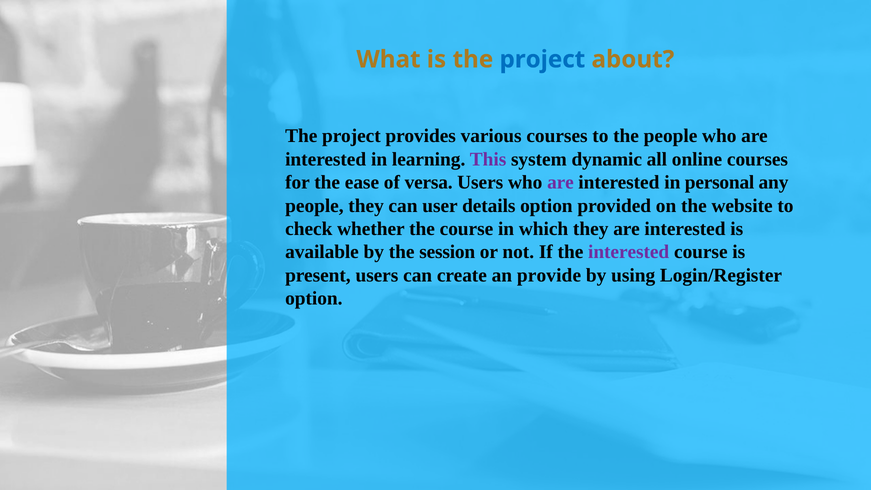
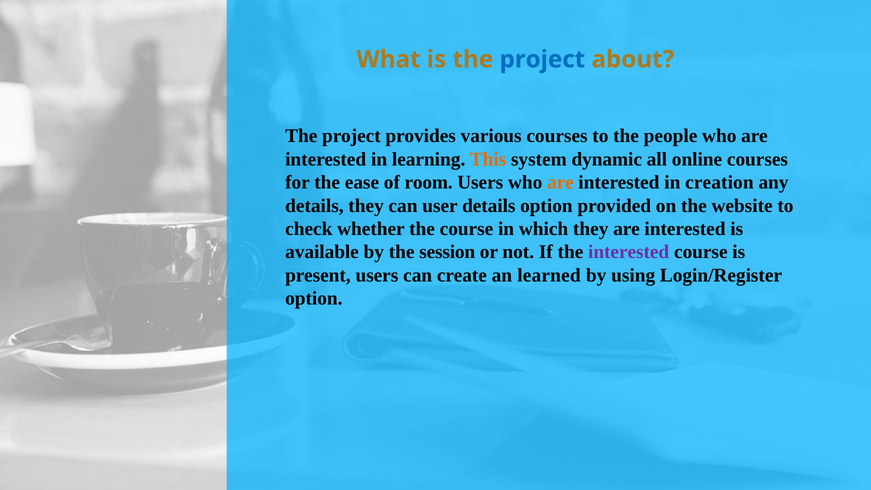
This colour: purple -> orange
versa: versa -> room
are at (560, 182) colour: purple -> orange
personal: personal -> creation
people at (314, 206): people -> details
provide: provide -> learned
